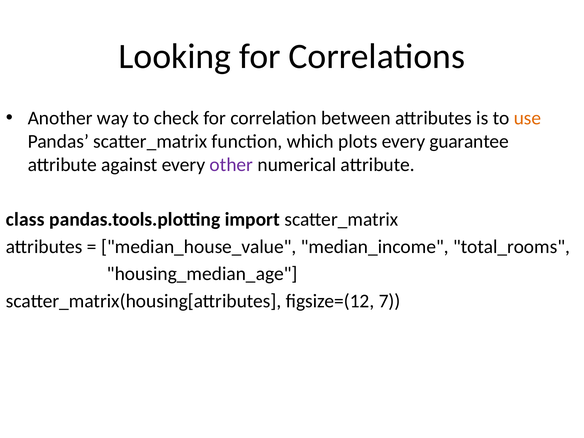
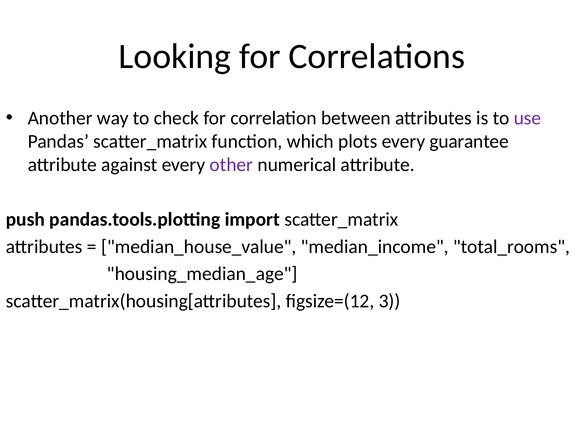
use colour: orange -> purple
class: class -> push
7: 7 -> 3
